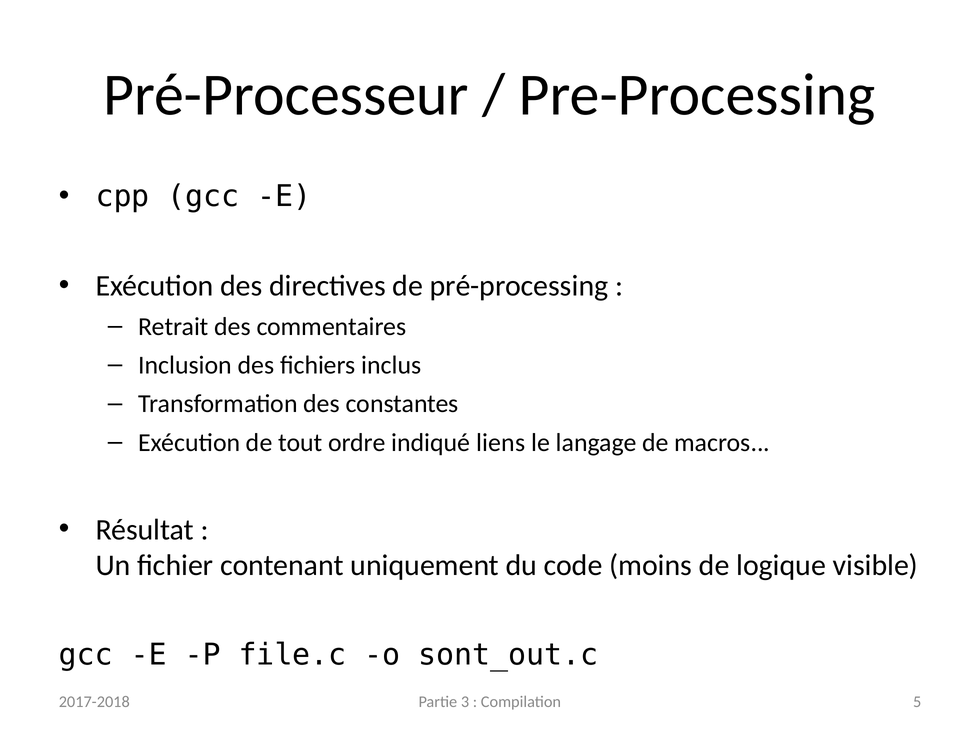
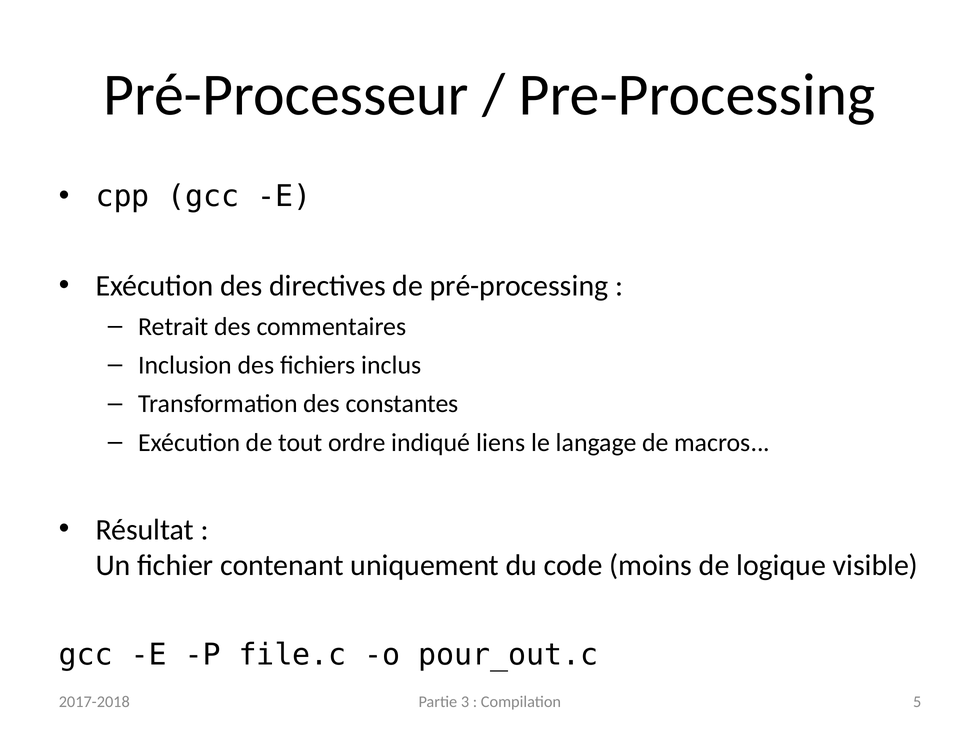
sont_out.c: sont_out.c -> pour_out.c
